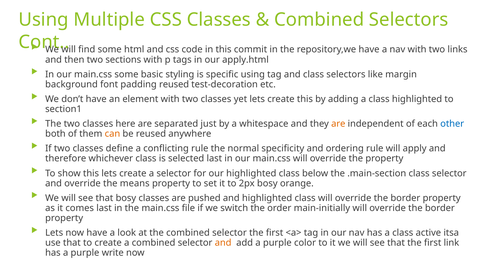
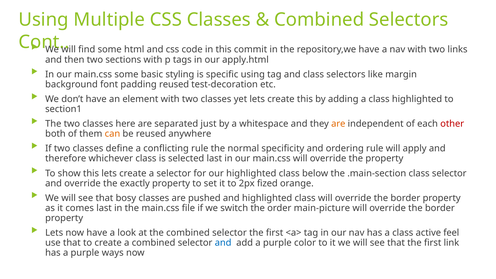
other colour: blue -> red
means: means -> exactly
2px bosy: bosy -> fized
main-initially: main-initially -> main-picture
itsa: itsa -> feel
and at (223, 243) colour: orange -> blue
write: write -> ways
